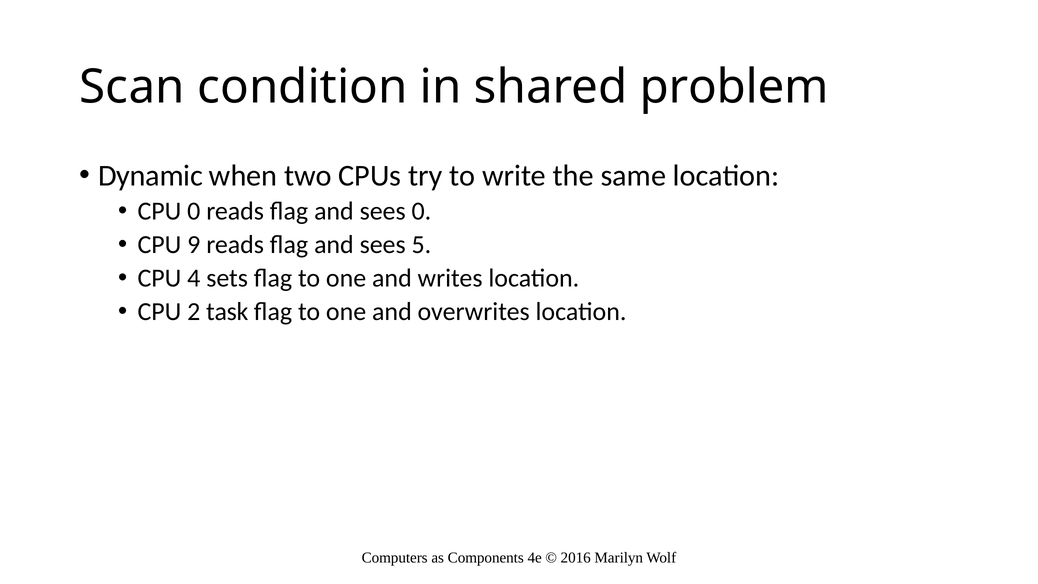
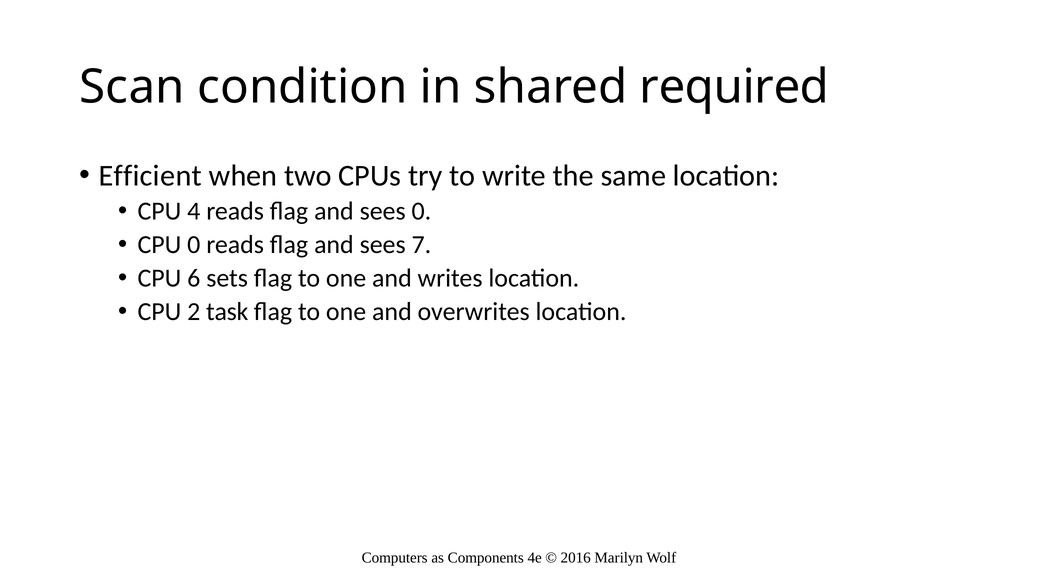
problem: problem -> required
Dynamic: Dynamic -> Efficient
CPU 0: 0 -> 4
CPU 9: 9 -> 0
5: 5 -> 7
4: 4 -> 6
